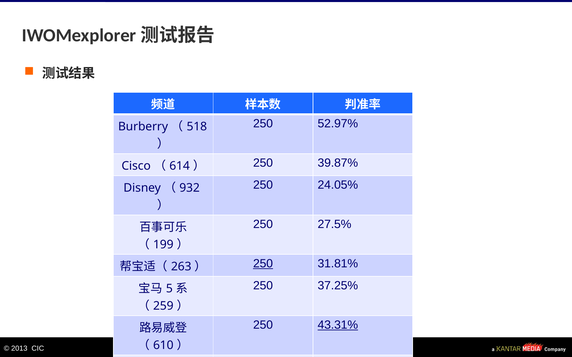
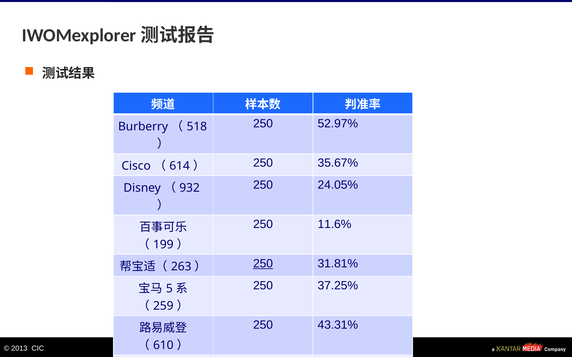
39.87%: 39.87% -> 35.67%
27.5%: 27.5% -> 11.6%
43.31% underline: present -> none
